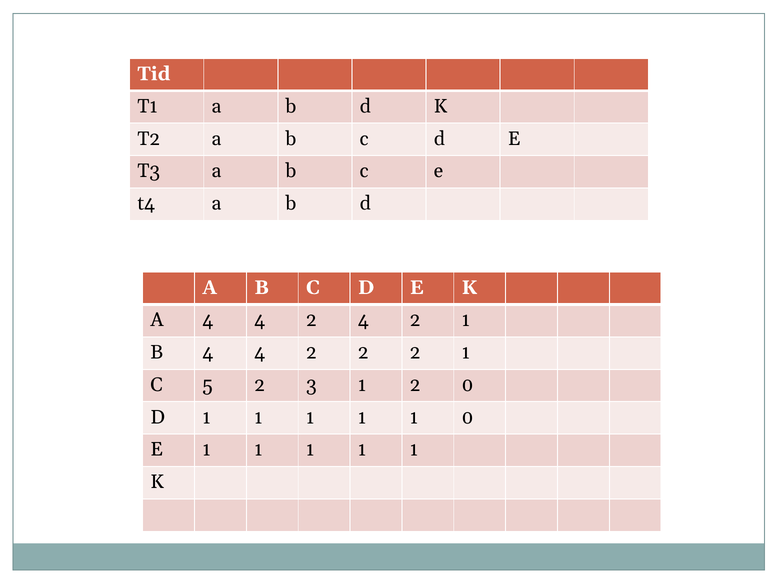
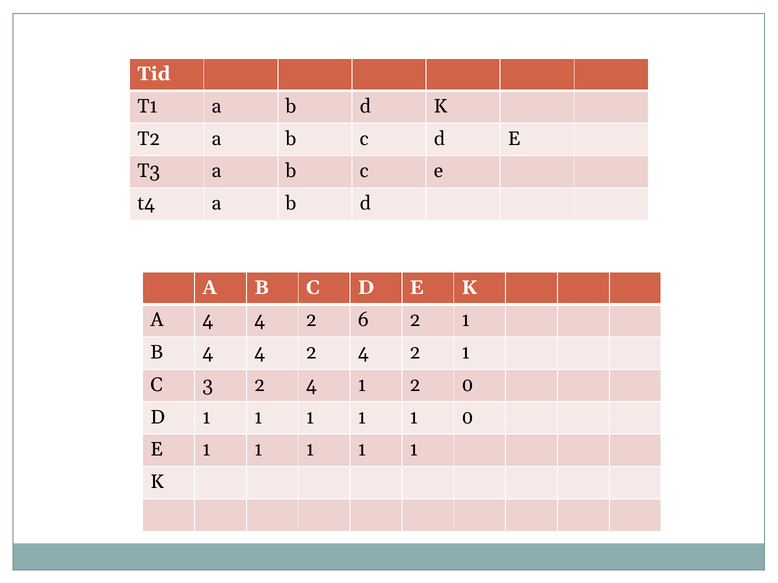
2 4: 4 -> 6
4 2 2: 2 -> 4
5: 5 -> 3
3 at (311, 385): 3 -> 4
